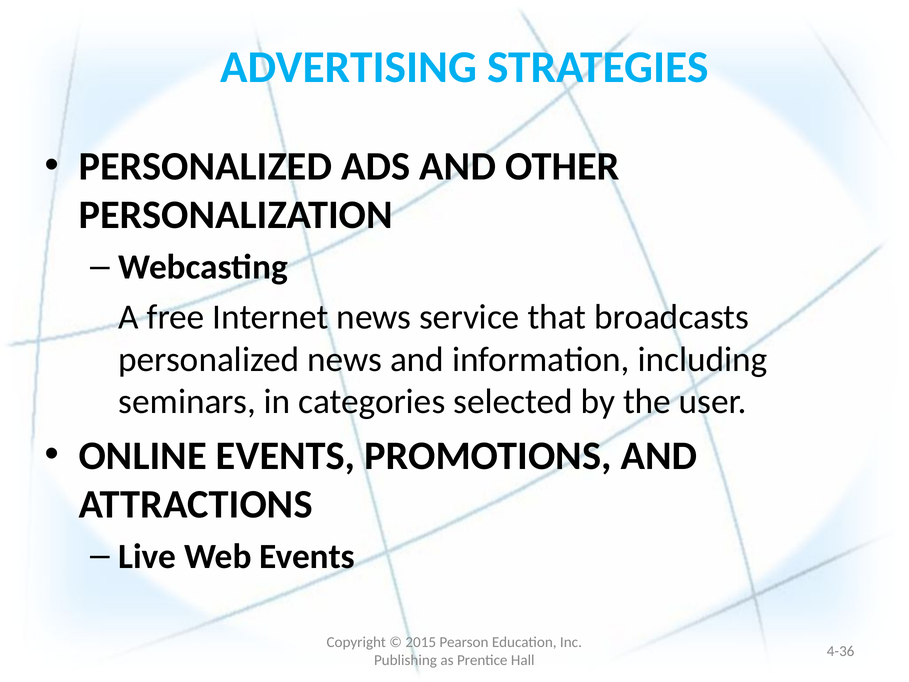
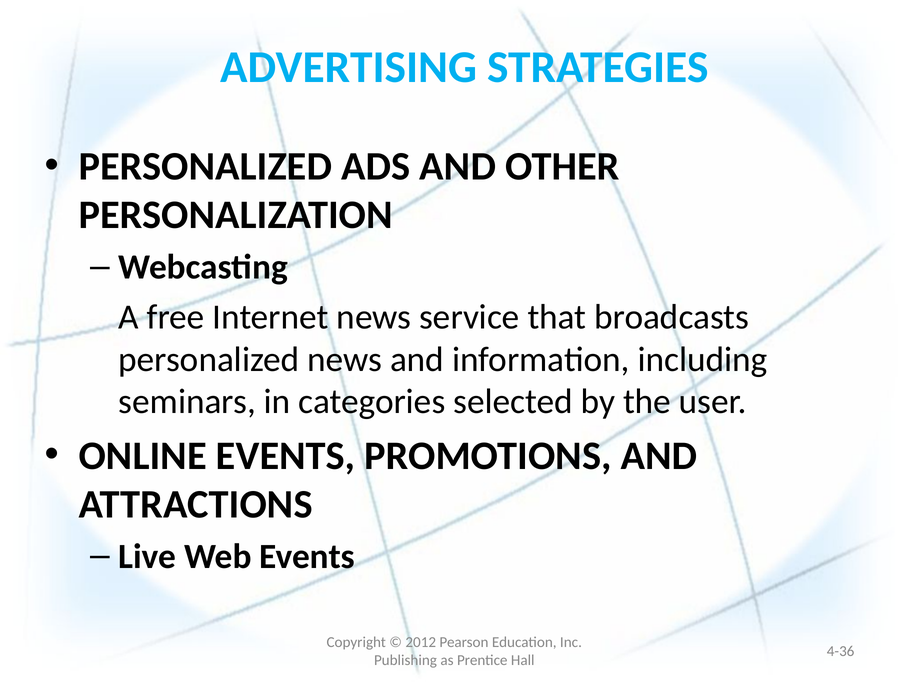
2015: 2015 -> 2012
